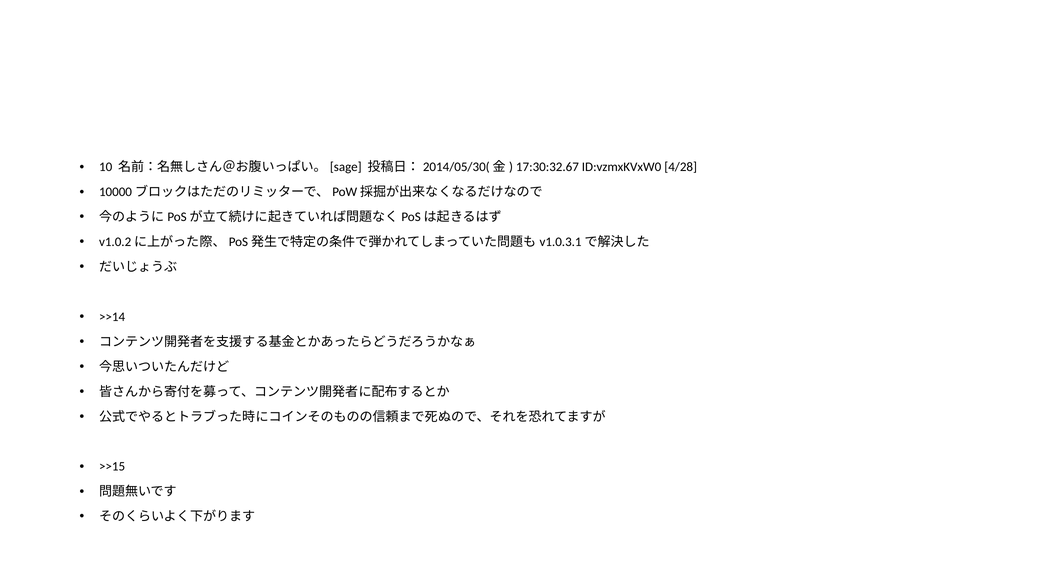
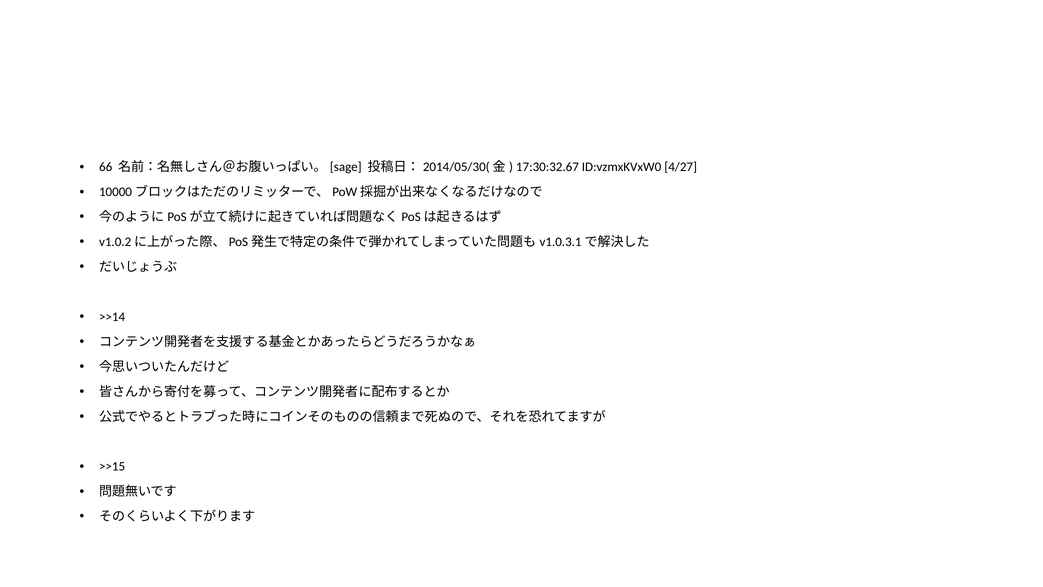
10: 10 -> 66
4/28: 4/28 -> 4/27
